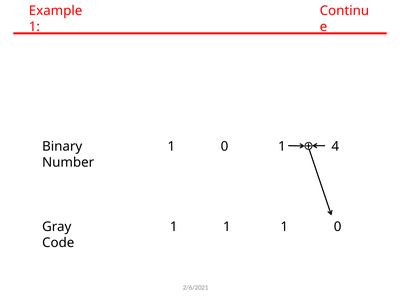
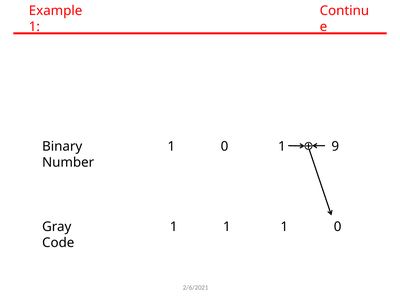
4: 4 -> 9
